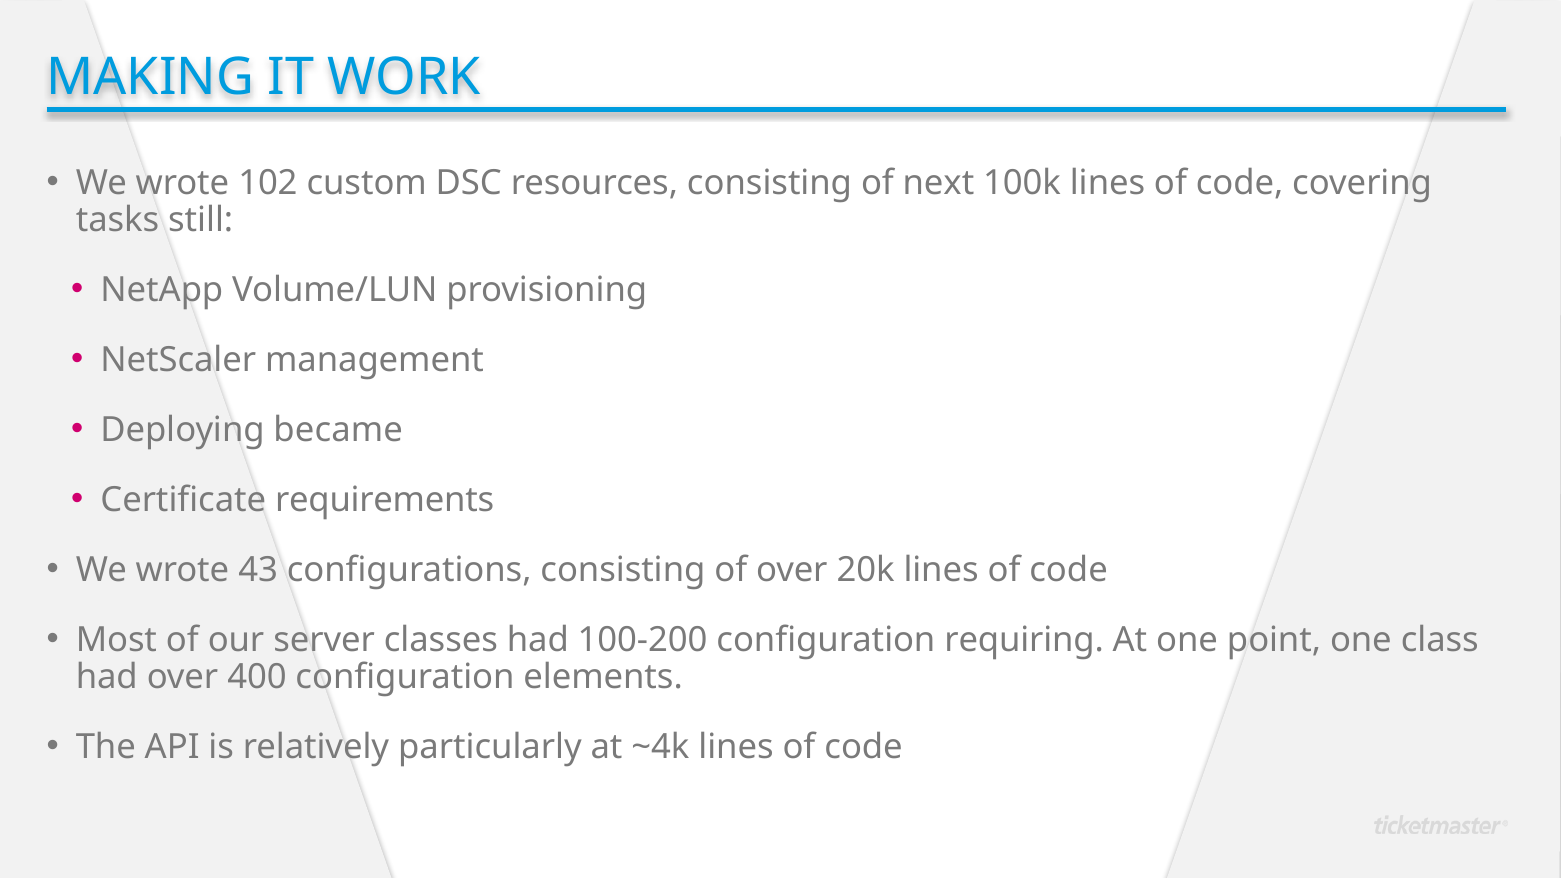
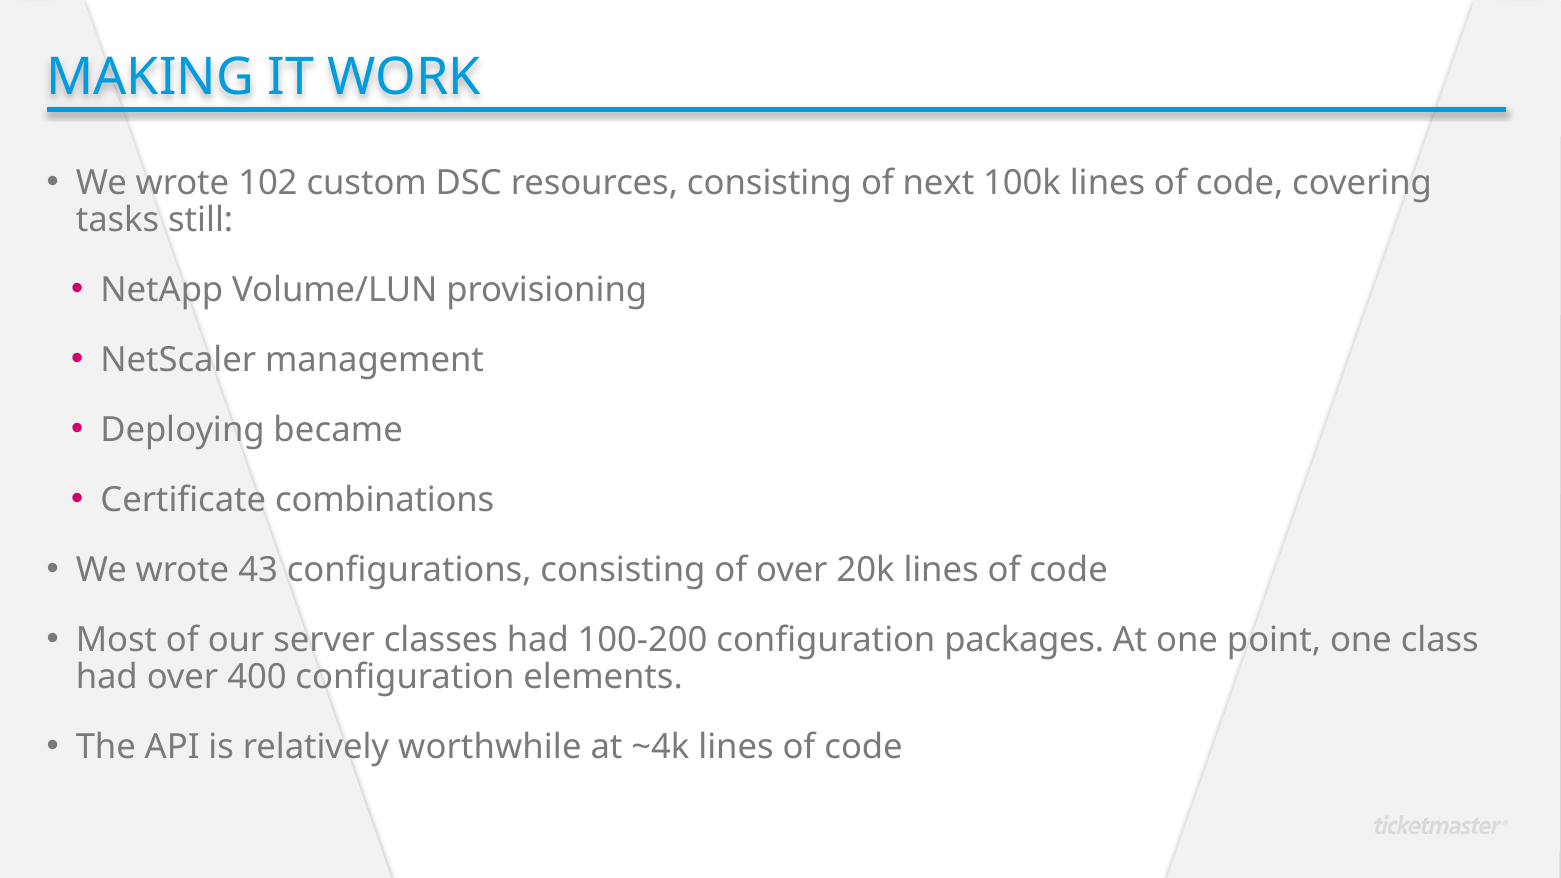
requirements: requirements -> combinations
requiring: requiring -> packages
particularly: particularly -> worthwhile
